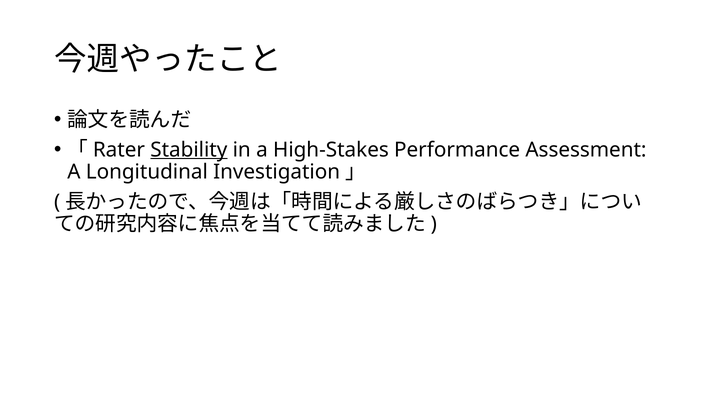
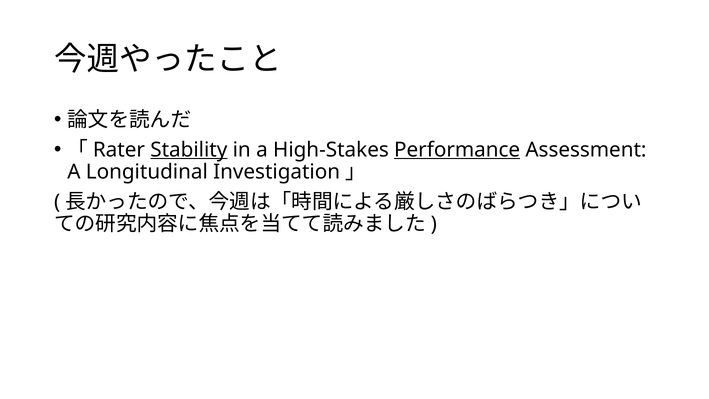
Performance underline: none -> present
